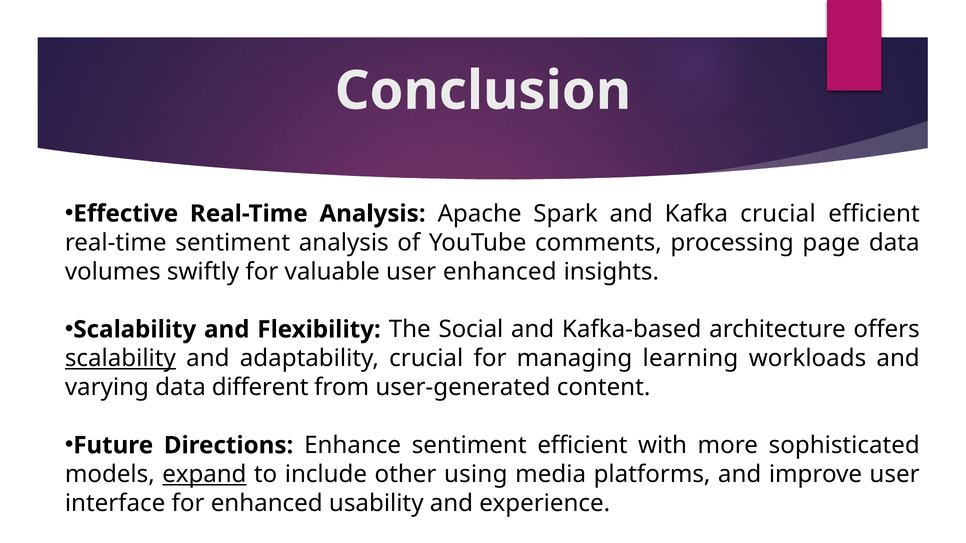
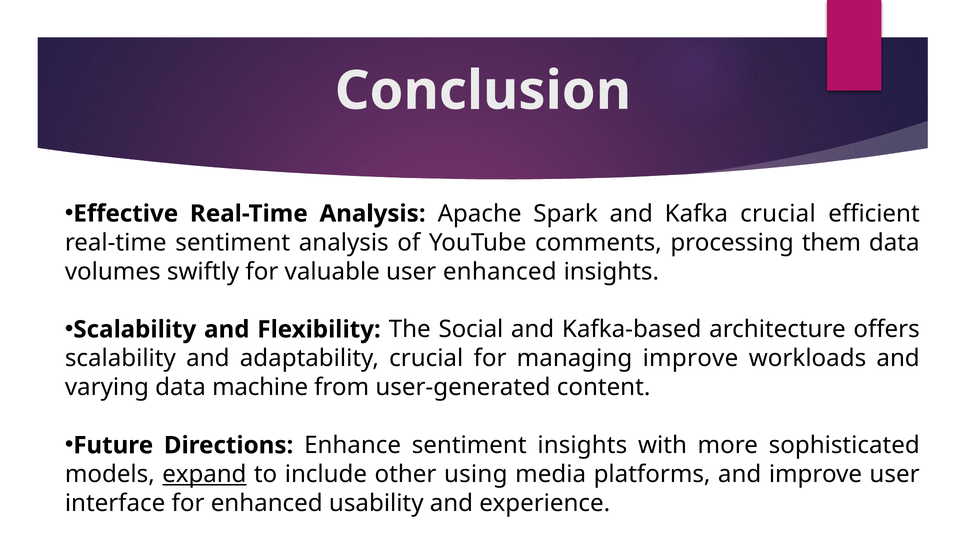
page: page -> them
scalability at (120, 359) underline: present -> none
managing learning: learning -> improve
different: different -> machine
sentiment efficient: efficient -> insights
